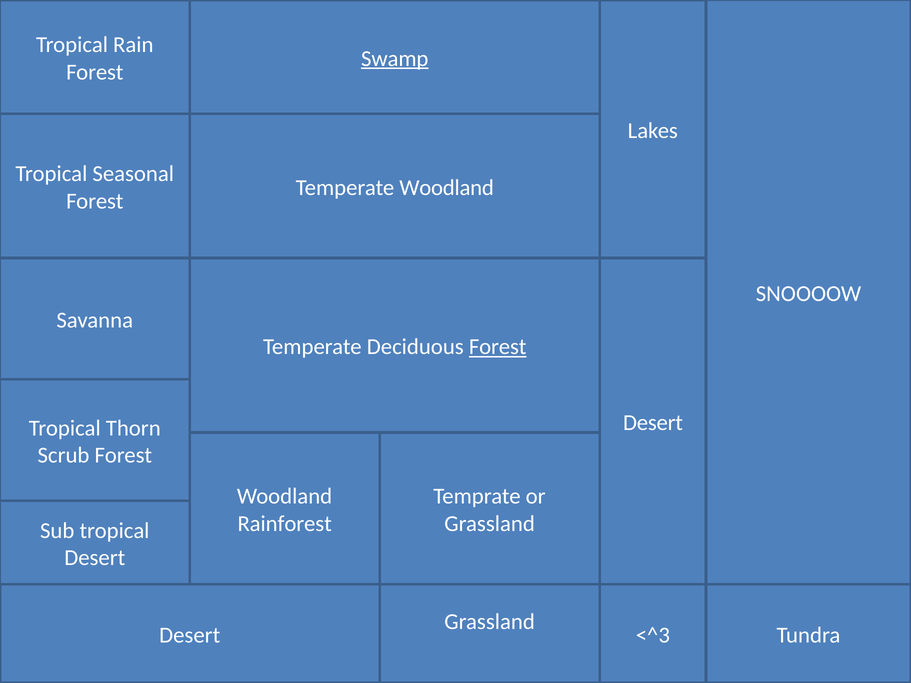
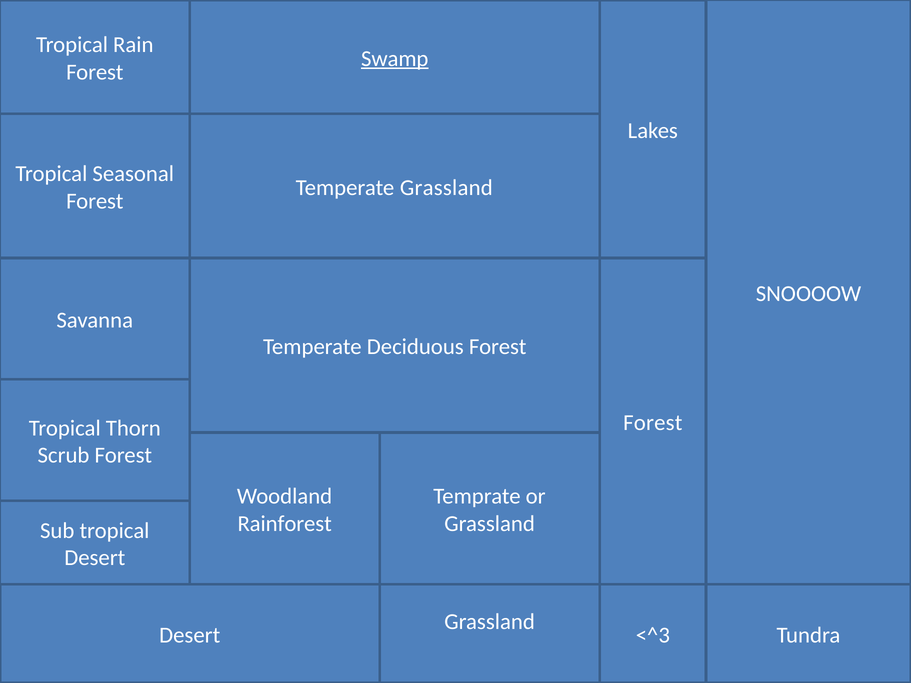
Temperate Woodland: Woodland -> Grassland
Forest at (498, 347) underline: present -> none
Desert at (653, 423): Desert -> Forest
